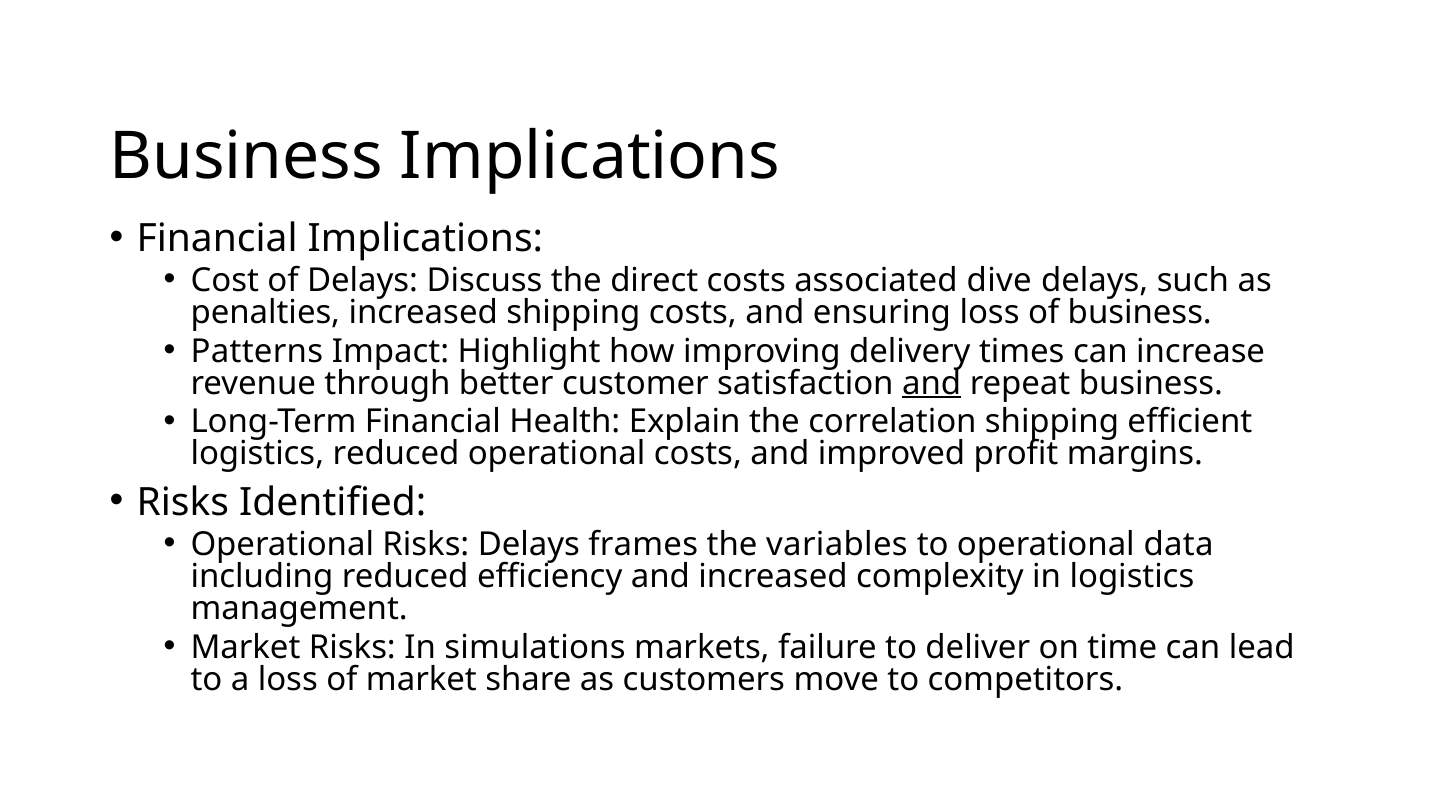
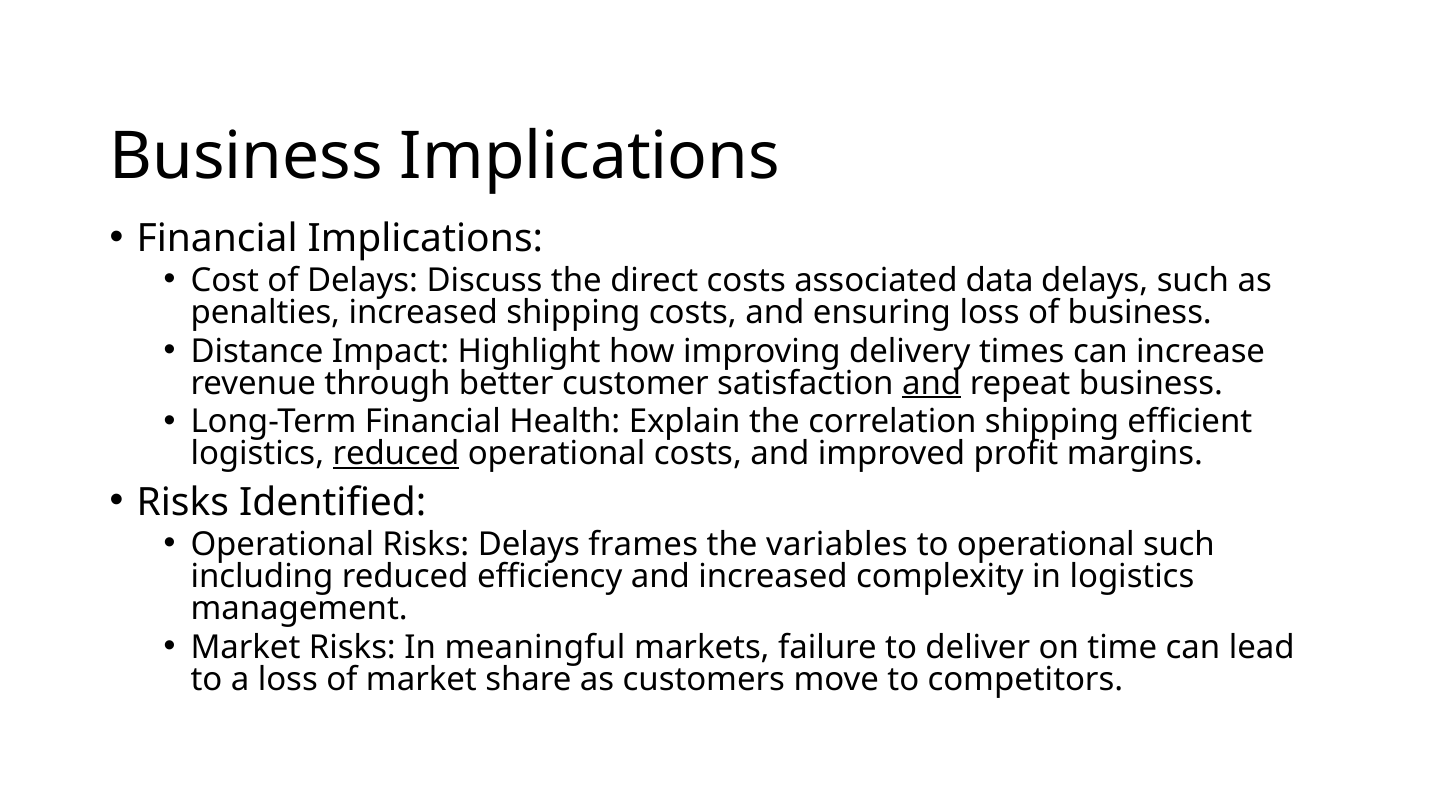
dive: dive -> data
Patterns: Patterns -> Distance
reduced at (396, 454) underline: none -> present
operational data: data -> such
simulations: simulations -> meaningful
